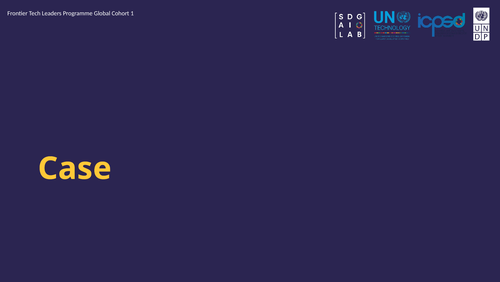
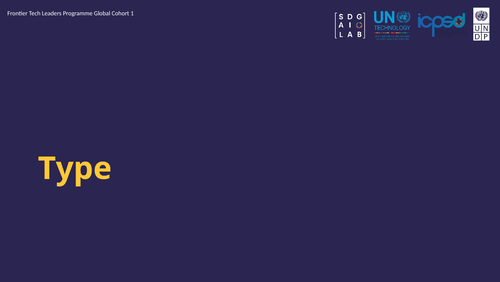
Case: Case -> Type
